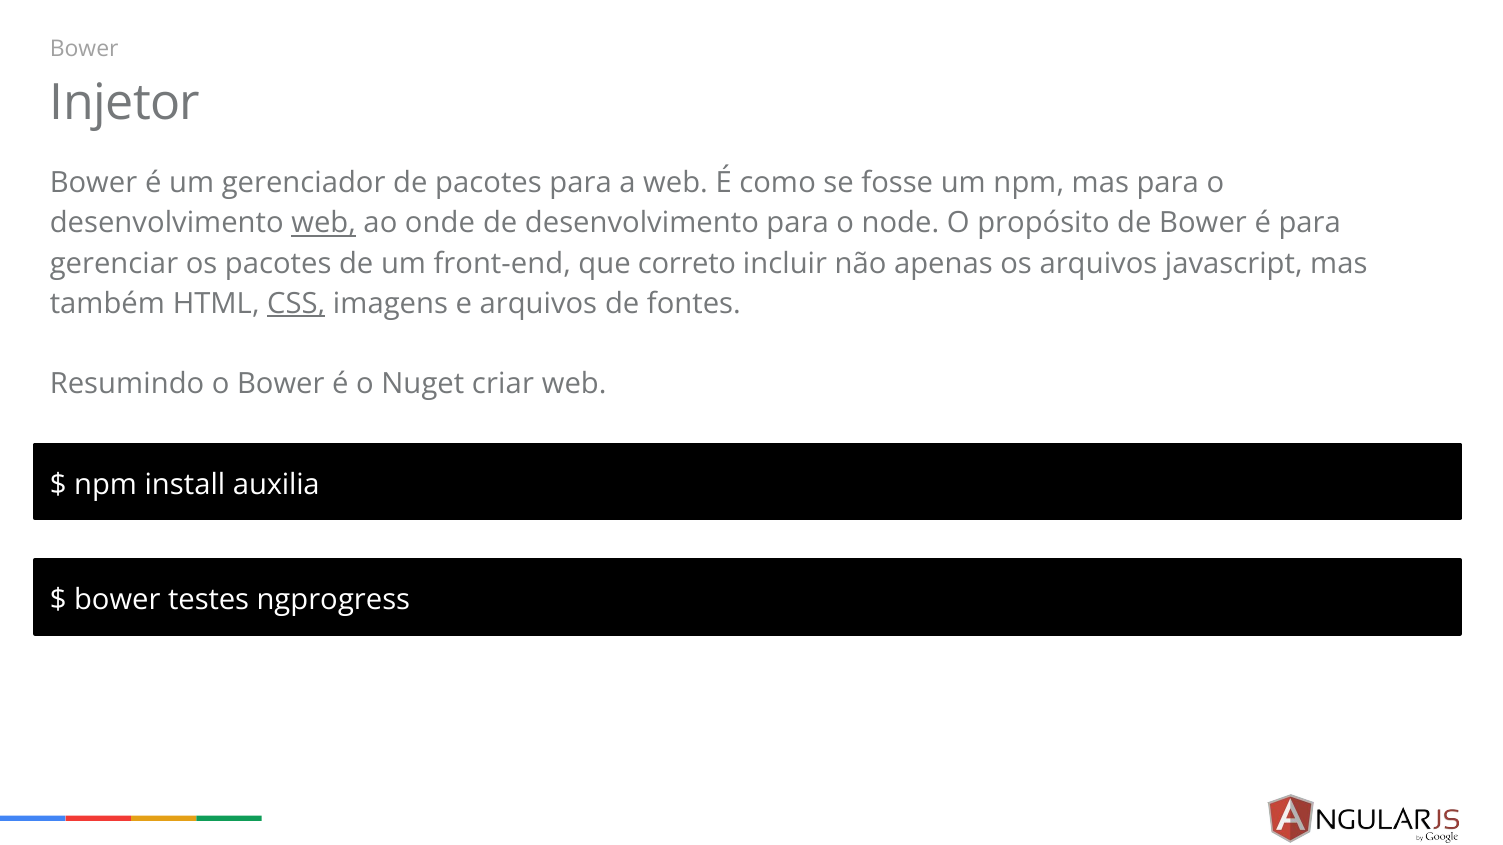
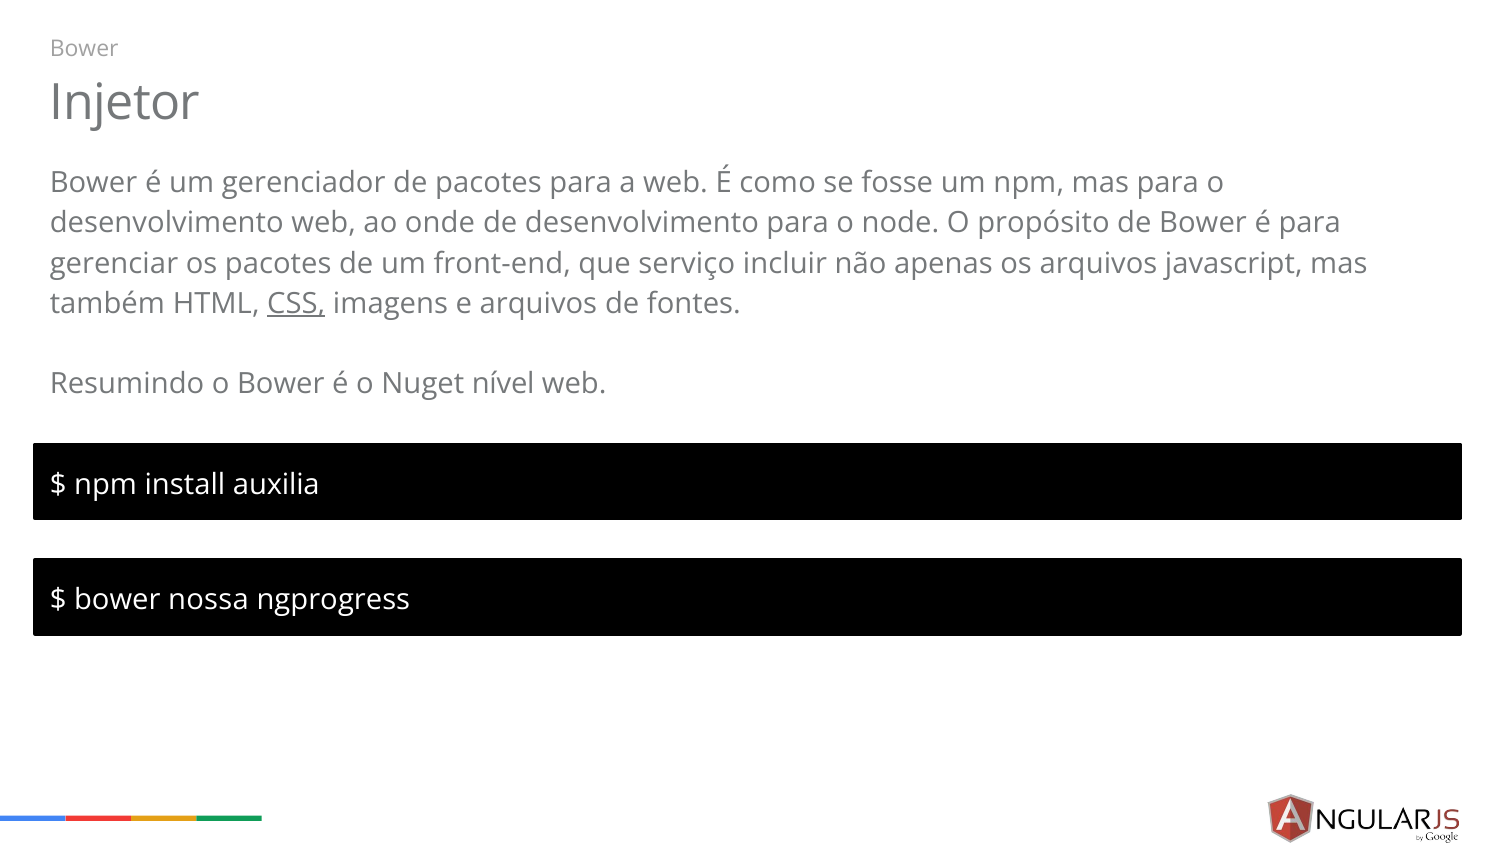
web at (324, 223) underline: present -> none
correto: correto -> serviço
criar: criar -> nível
testes: testes -> nossa
